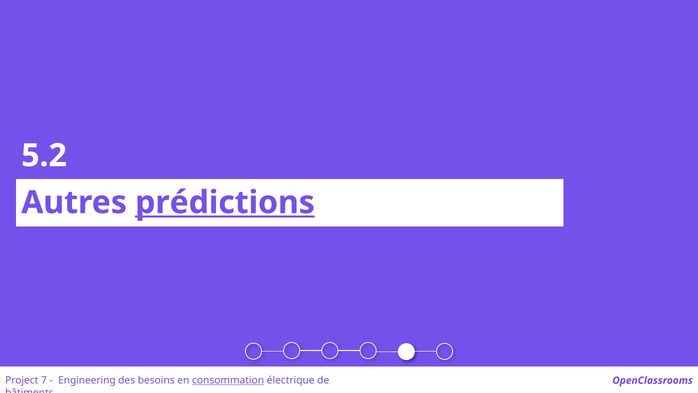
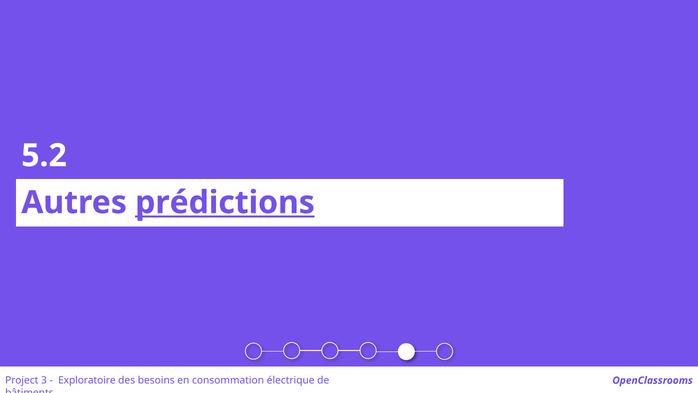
7: 7 -> 3
Engineering: Engineering -> Exploratoire
consommation underline: present -> none
